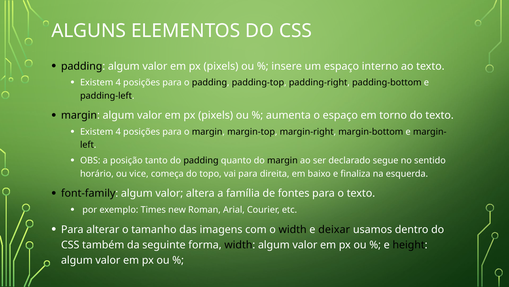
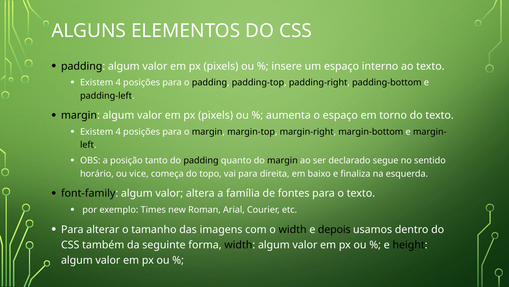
deixar: deixar -> depois
